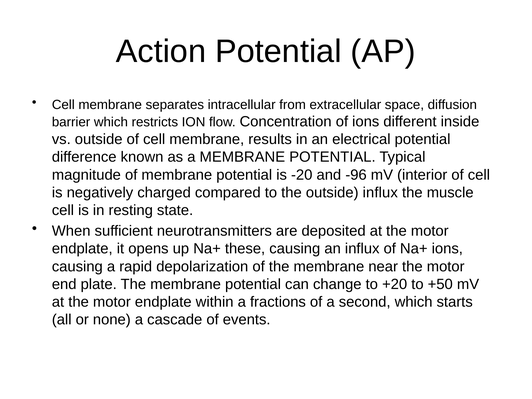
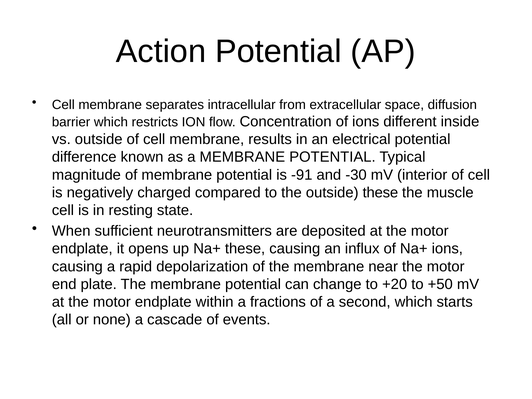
-20: -20 -> -91
-96: -96 -> -30
outside influx: influx -> these
